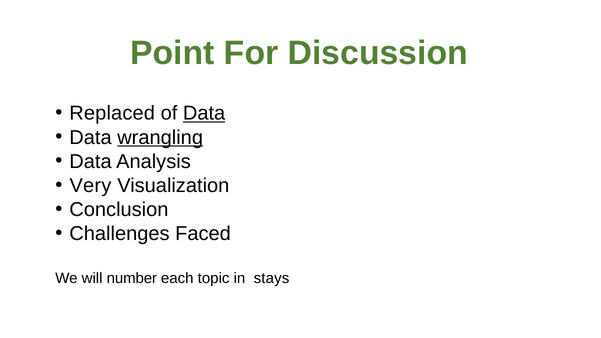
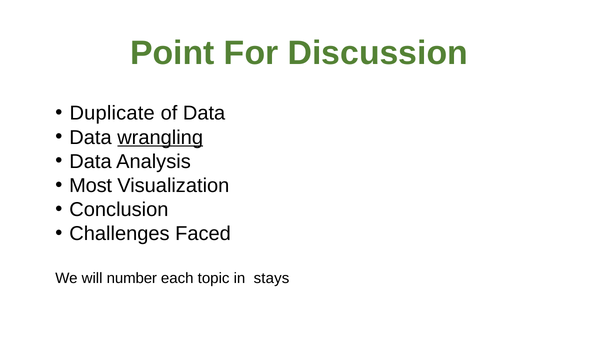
Replaced: Replaced -> Duplicate
Data at (204, 113) underline: present -> none
Very: Very -> Most
